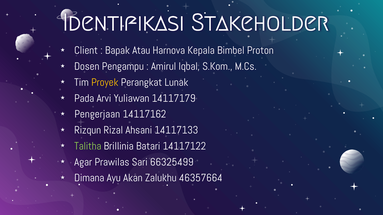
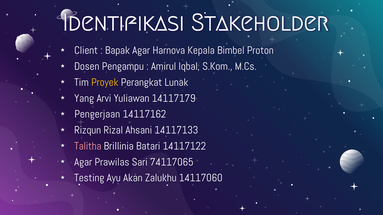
Bapak Atau: Atau -> Agar
Pada: Pada -> Yang
Talitha colour: light green -> pink
66325499: 66325499 -> 74117065
Dimana: Dimana -> Testing
46357664: 46357664 -> 14117060
